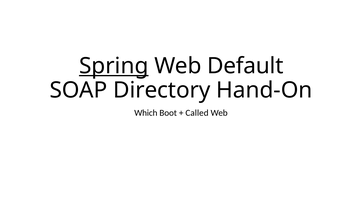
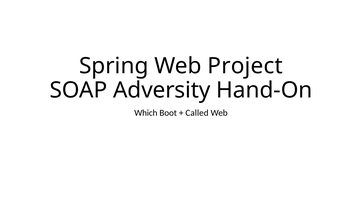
Spring underline: present -> none
Default: Default -> Project
Directory: Directory -> Adversity
